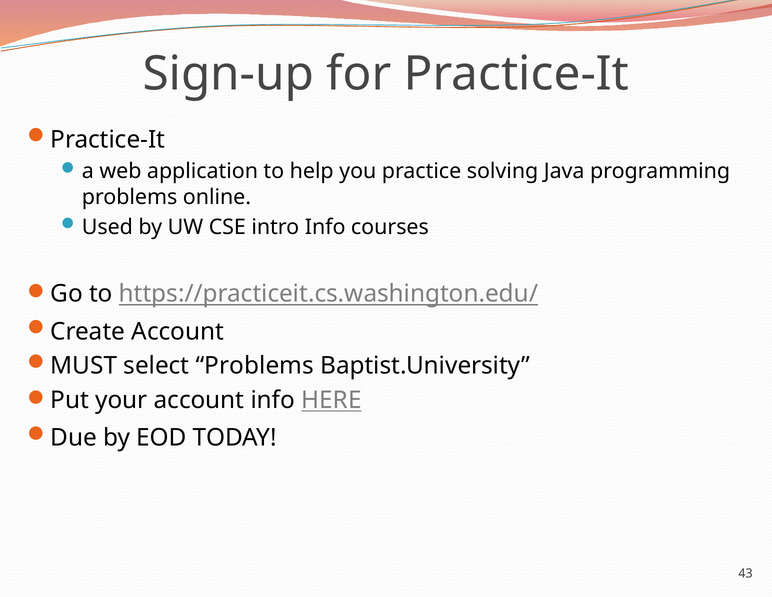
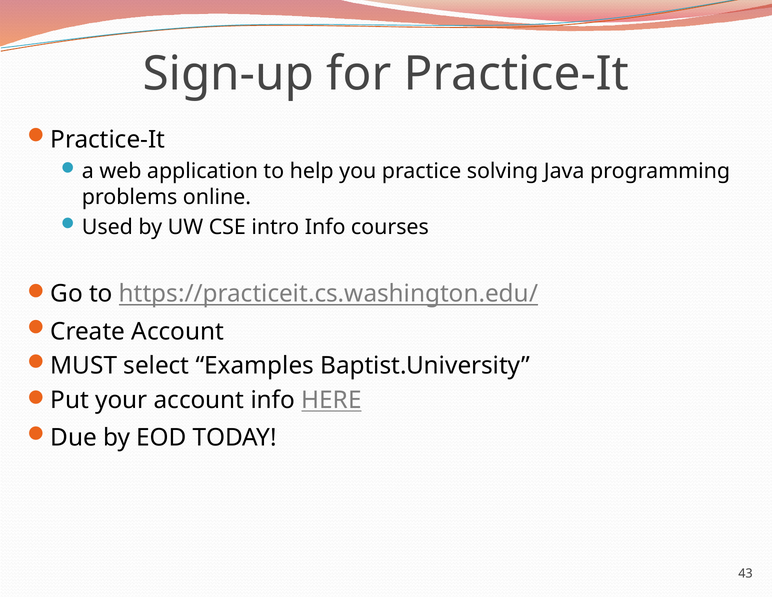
select Problems: Problems -> Examples
